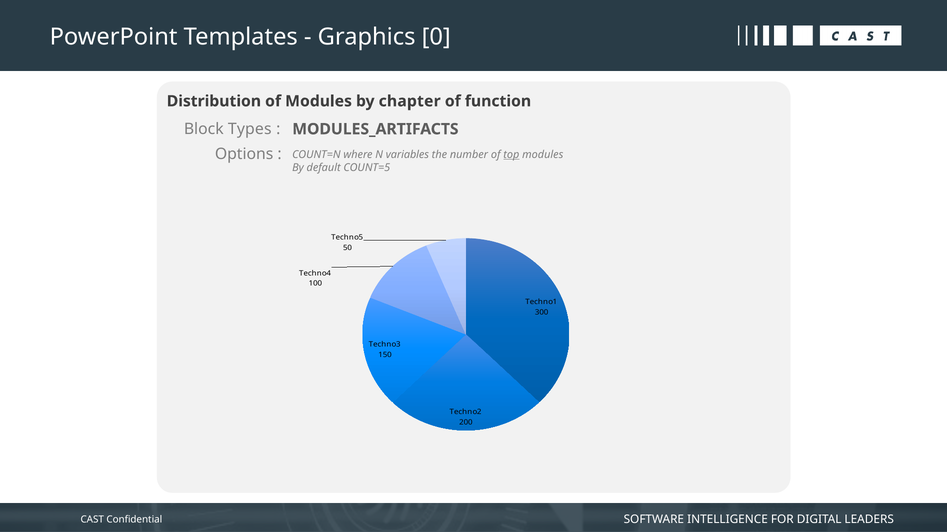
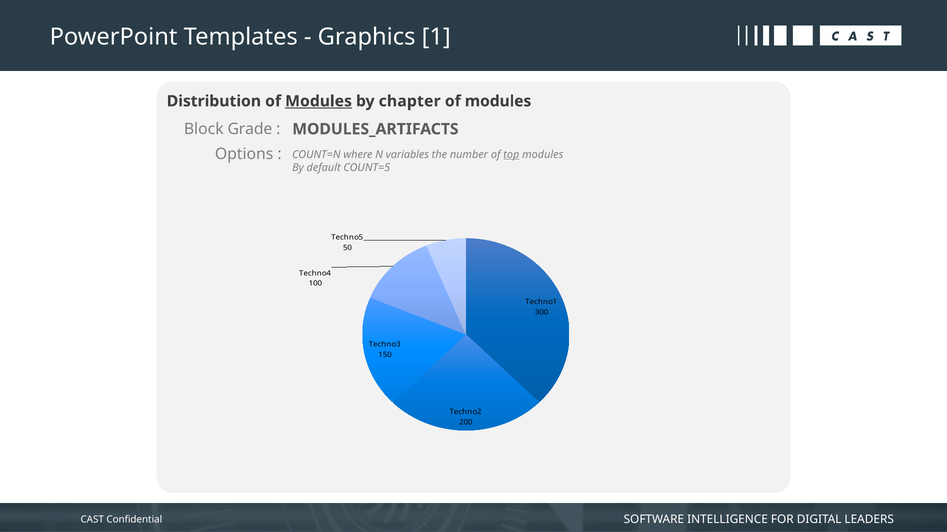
0: 0 -> 1
Modules at (319, 101) underline: none -> present
function at (498, 101): function -> modules
Types: Types -> Grade
